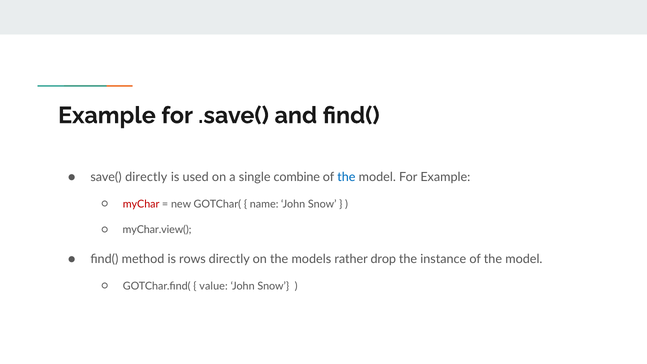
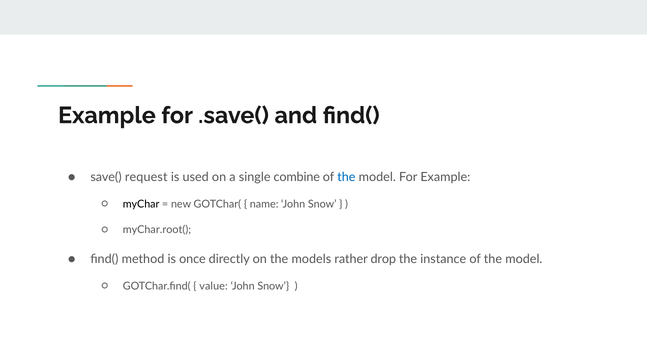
save( directly: directly -> request
myChar colour: red -> black
myChar.view(: myChar.view( -> myChar.root(
rows: rows -> once
